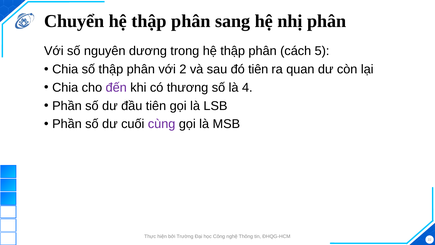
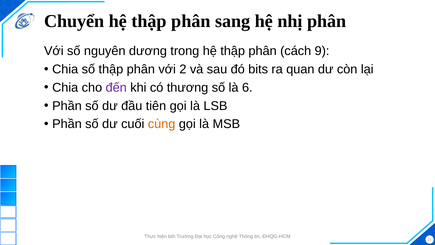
5: 5 -> 9
đó tiên: tiên -> bits
4: 4 -> 6
cùng colour: purple -> orange
